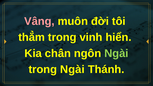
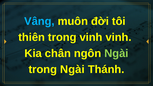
Vâng colour: pink -> light blue
thẳm: thẳm -> thiên
vinh hiển: hiển -> vinh
